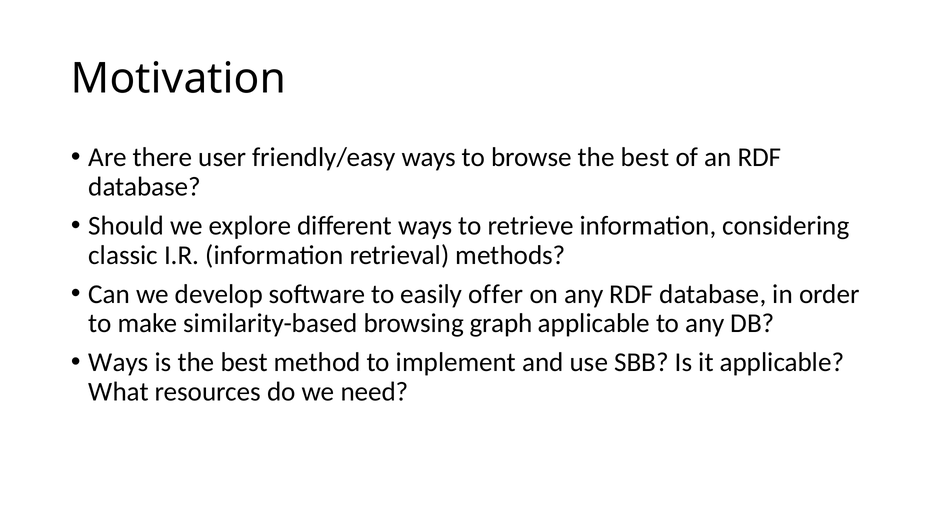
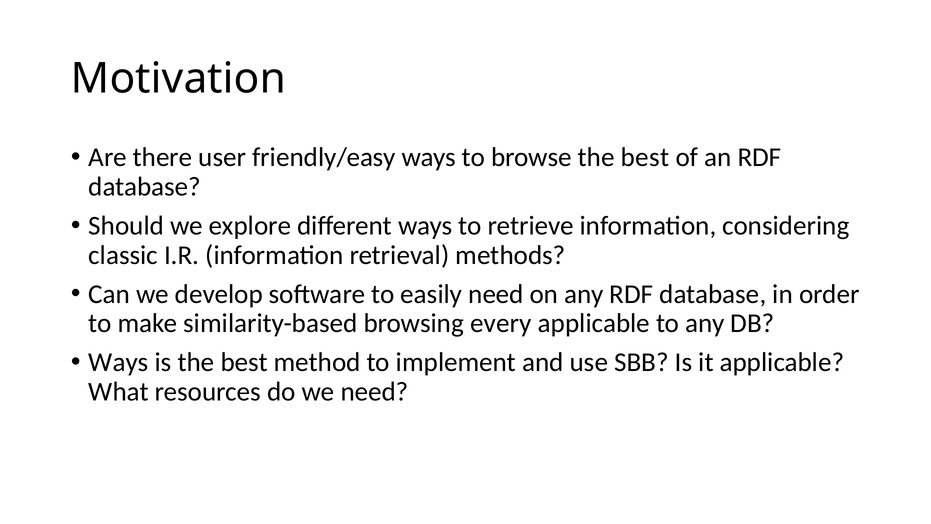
easily offer: offer -> need
graph: graph -> every
